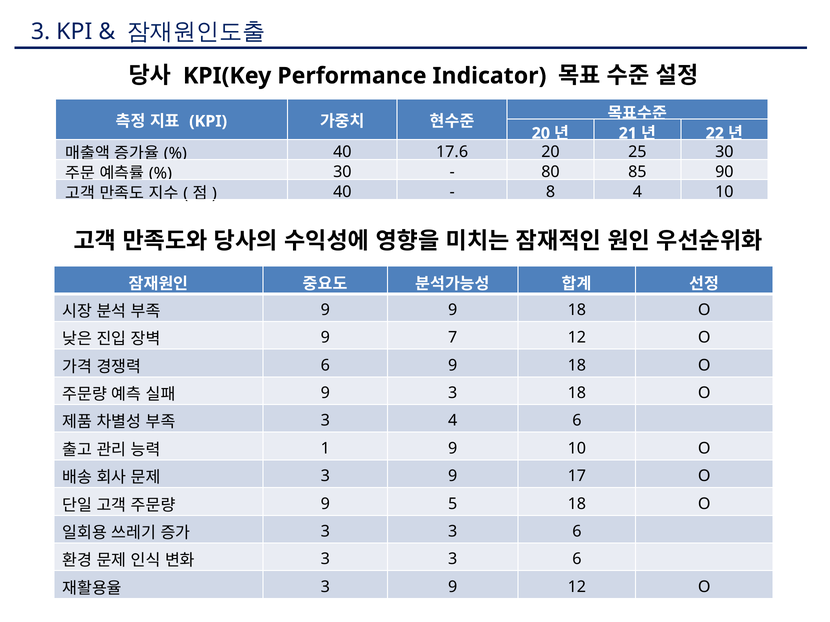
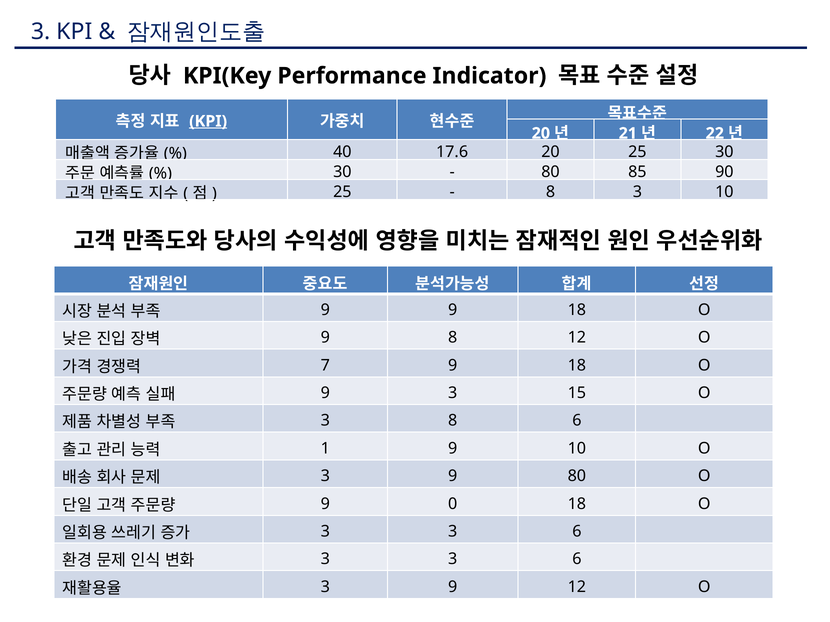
KPI at (208, 121) underline: none -> present
40 at (342, 192): 40 -> 25
8 4: 4 -> 3
9 7: 7 -> 8
6 at (325, 366): 6 -> 7
3 18: 18 -> 15
3 4: 4 -> 8
9 17: 17 -> 80
5: 5 -> 0
